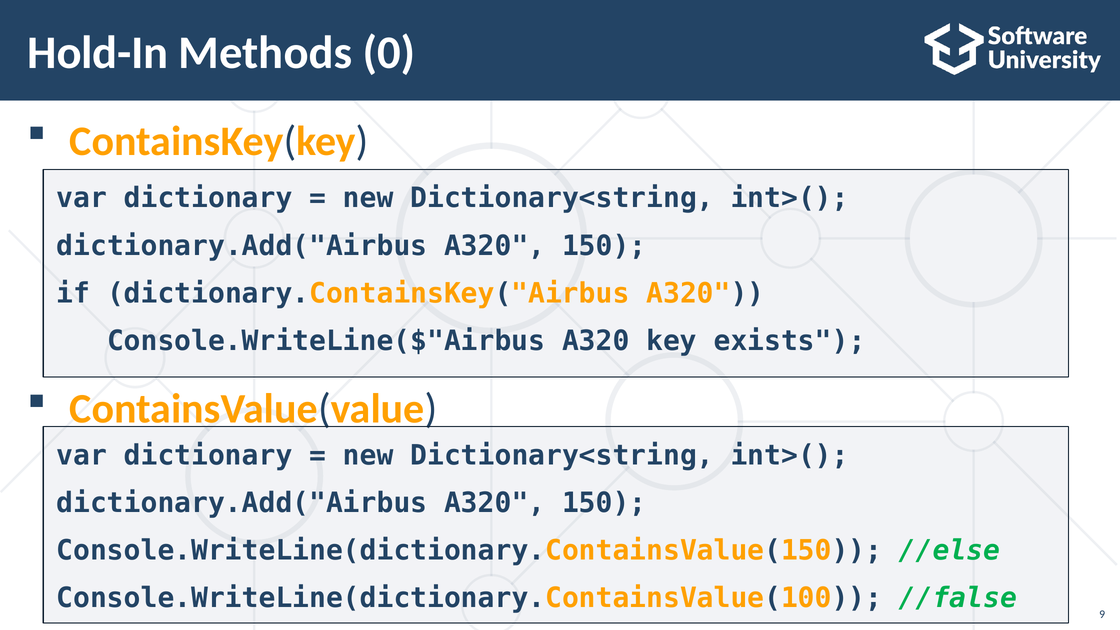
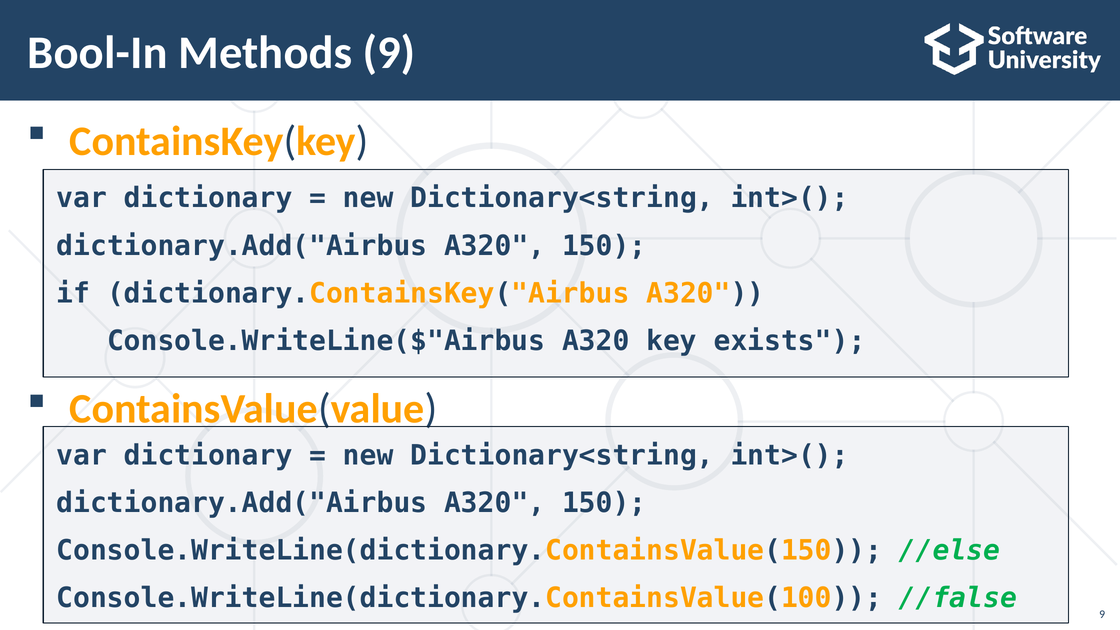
Hold-In: Hold-In -> Bool-In
Methods 0: 0 -> 9
